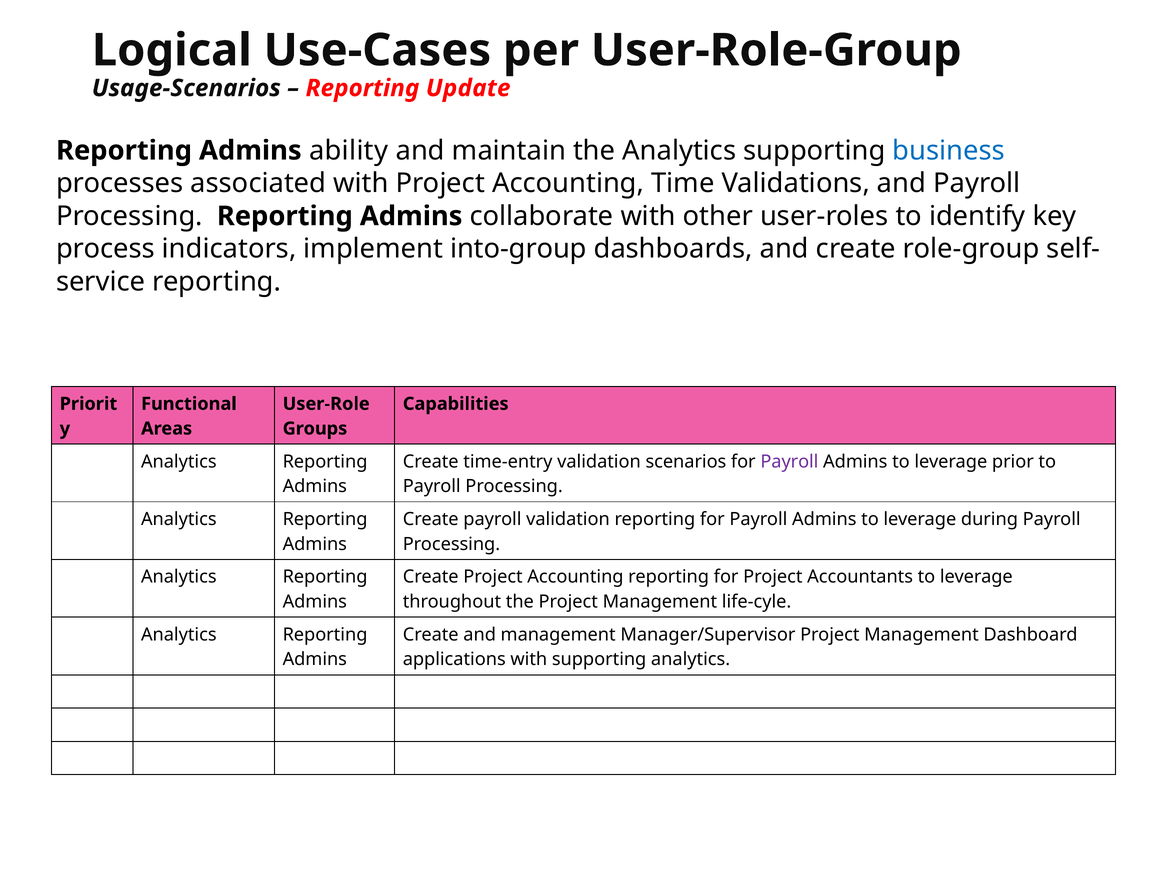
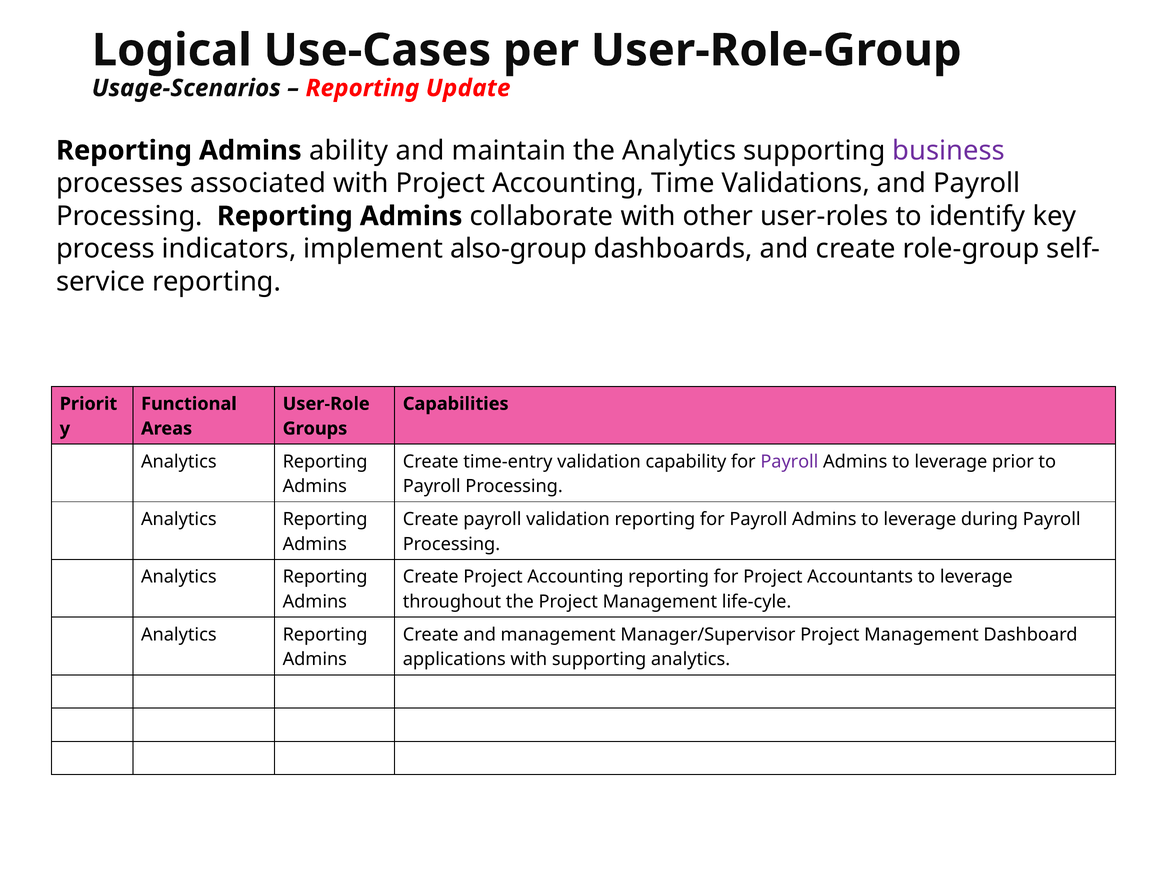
business colour: blue -> purple
into-group: into-group -> also-group
scenarios: scenarios -> capability
